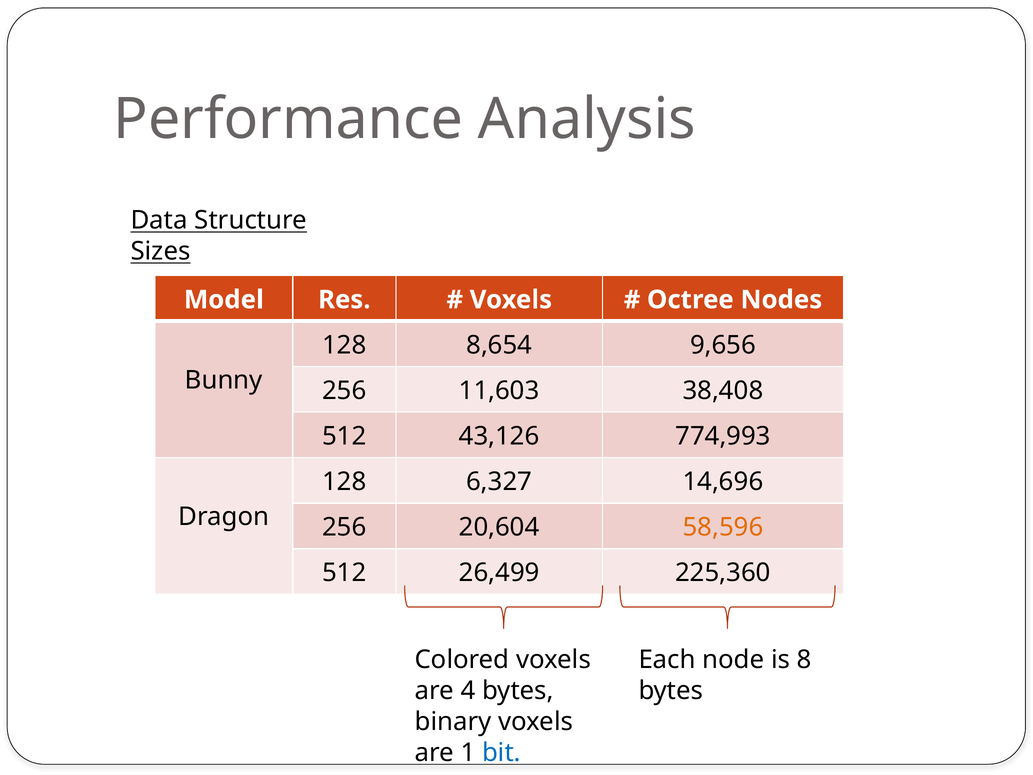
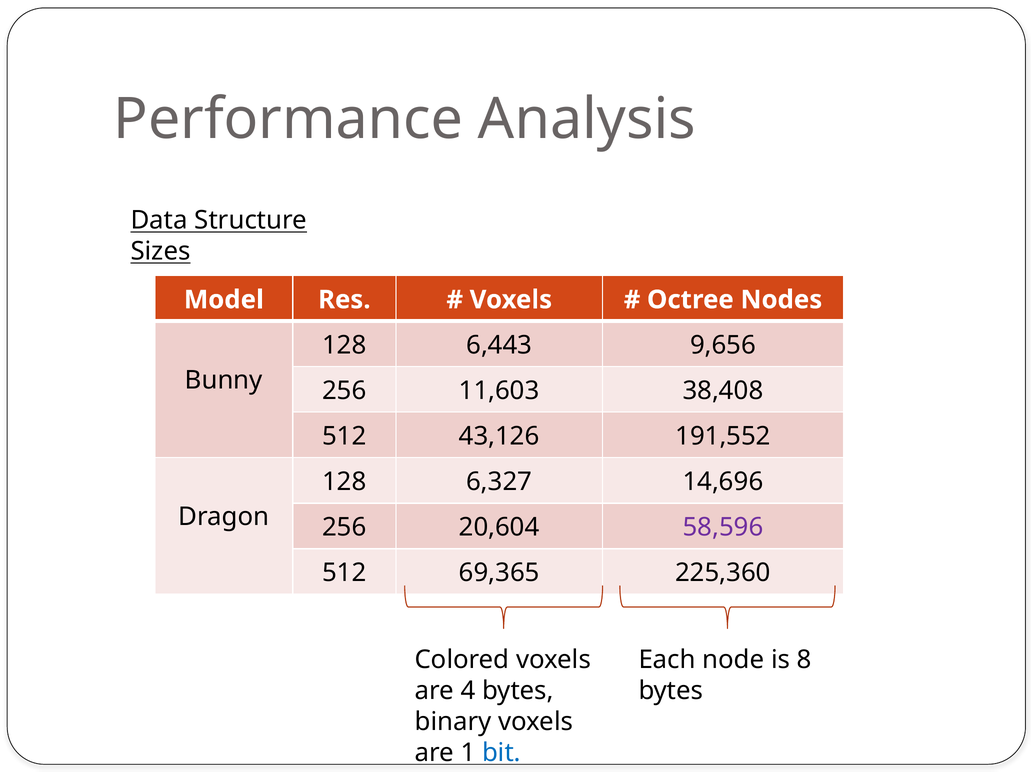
8,654: 8,654 -> 6,443
774,993: 774,993 -> 191,552
58,596 colour: orange -> purple
26,499: 26,499 -> 69,365
